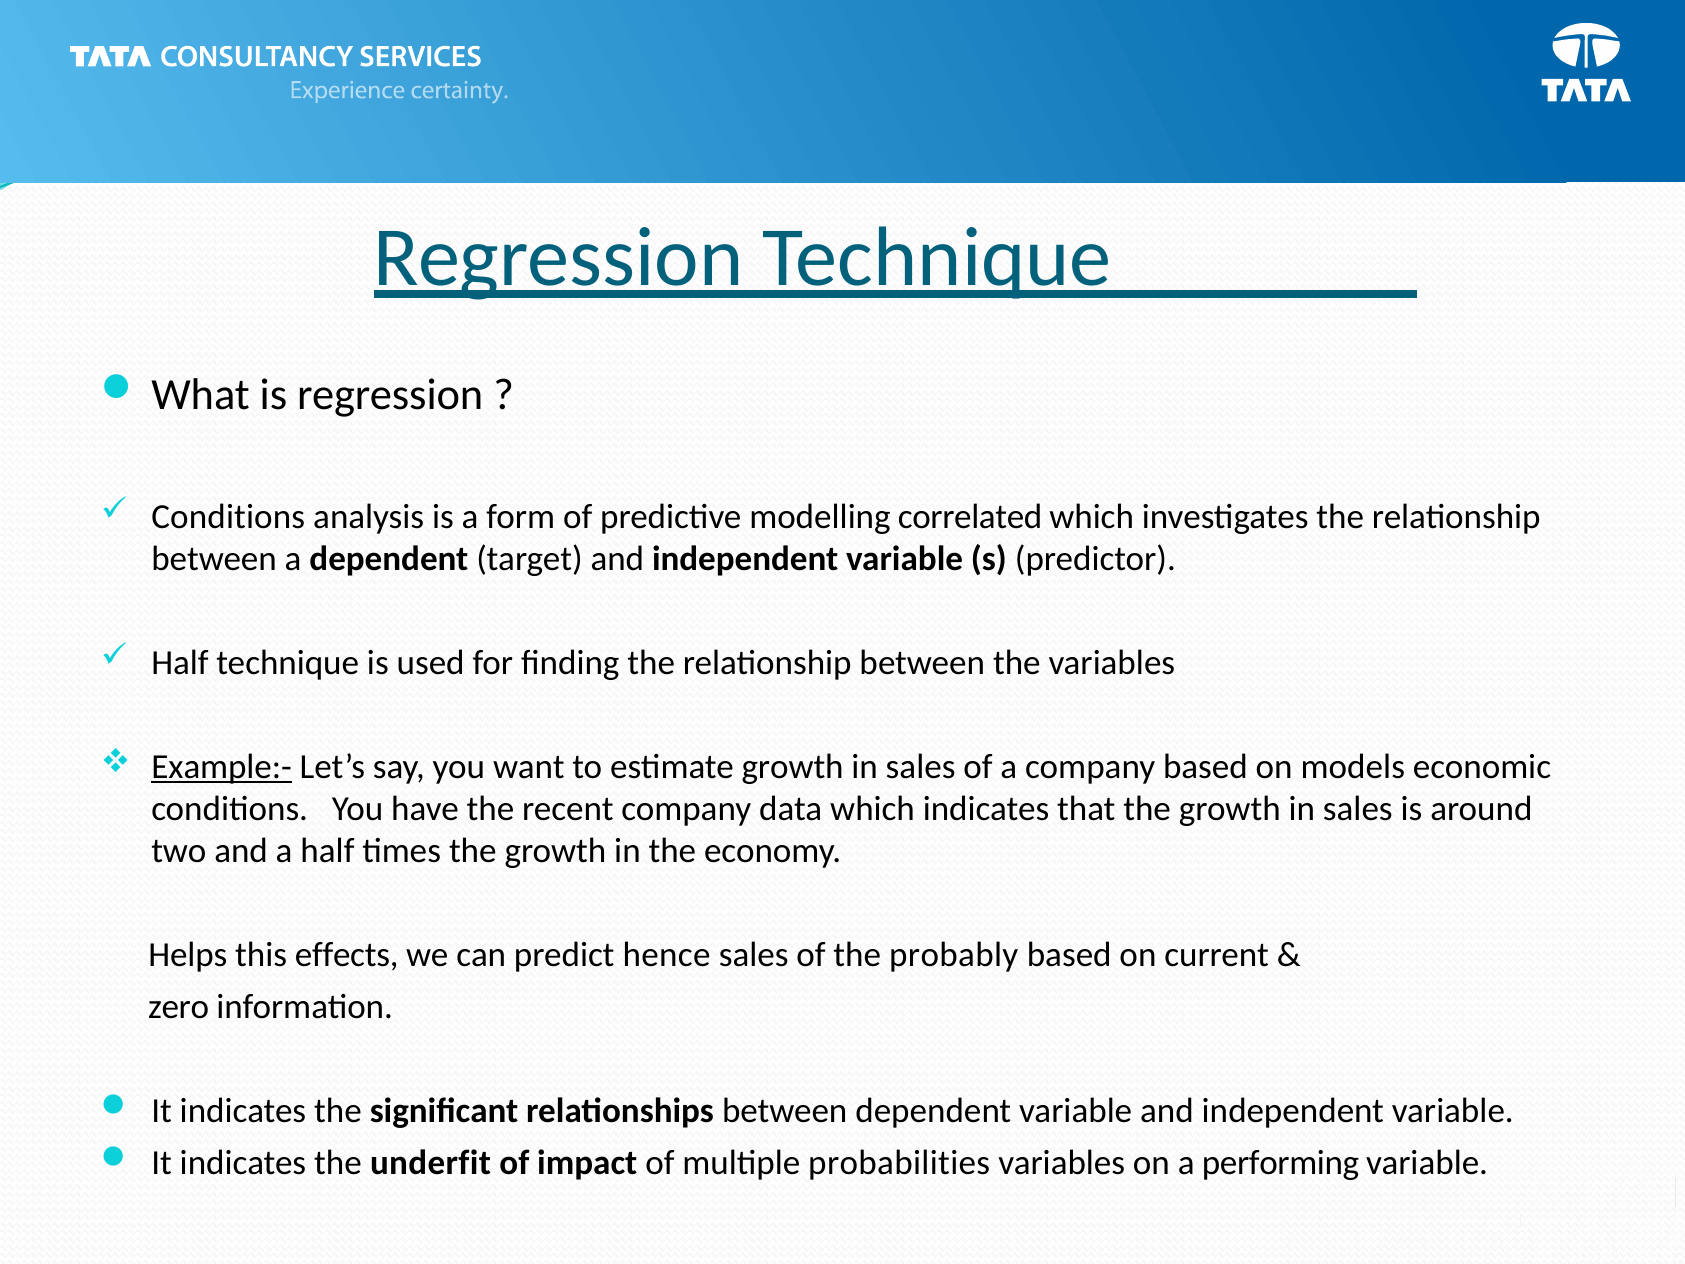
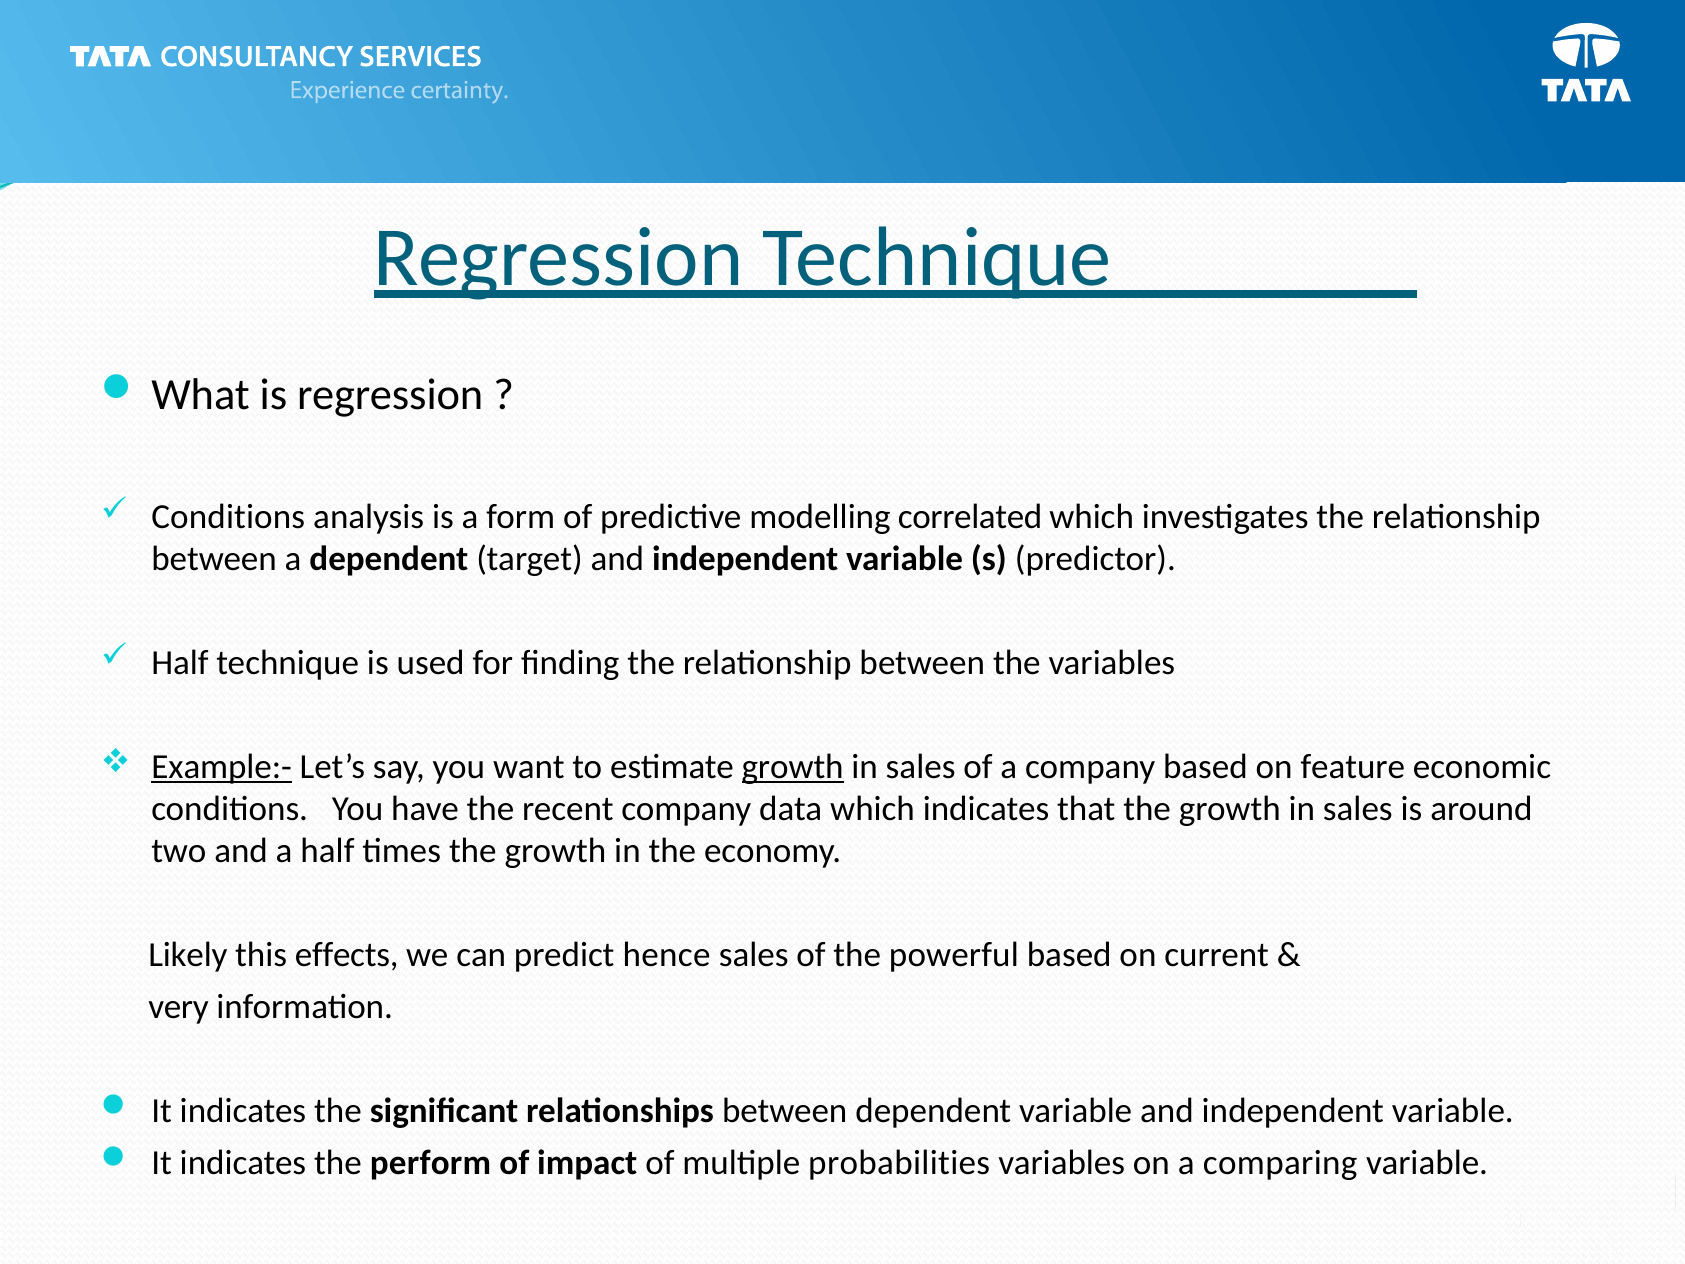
growth at (793, 767) underline: none -> present
models: models -> feature
Helps: Helps -> Likely
probably: probably -> powerful
zero: zero -> very
underfit: underfit -> perform
performing: performing -> comparing
